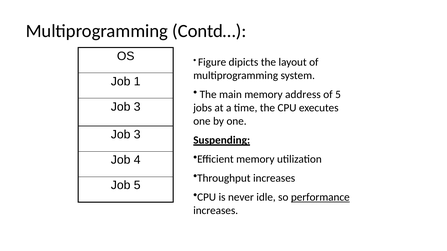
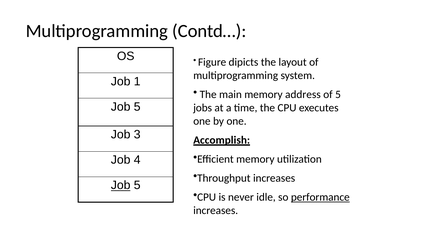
3 at (137, 107): 3 -> 5
Suspending: Suspending -> Accomplish
Job at (121, 186) underline: none -> present
